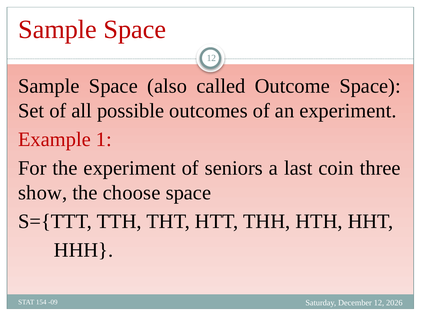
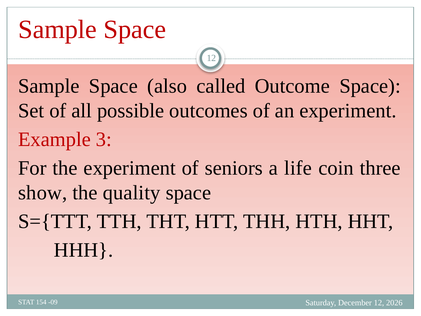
1: 1 -> 3
last: last -> life
choose: choose -> quality
